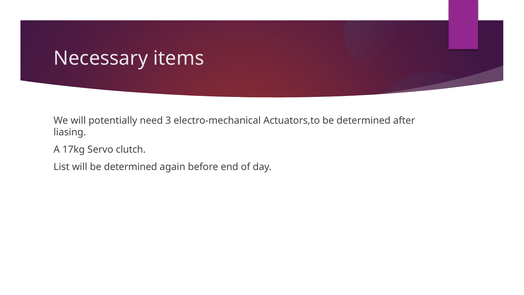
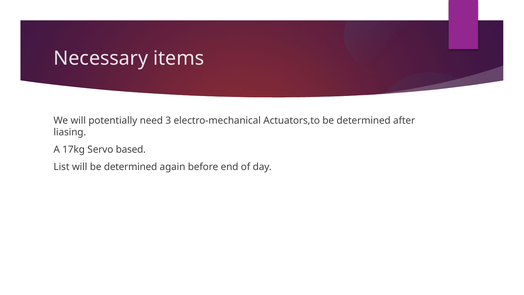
clutch: clutch -> based
